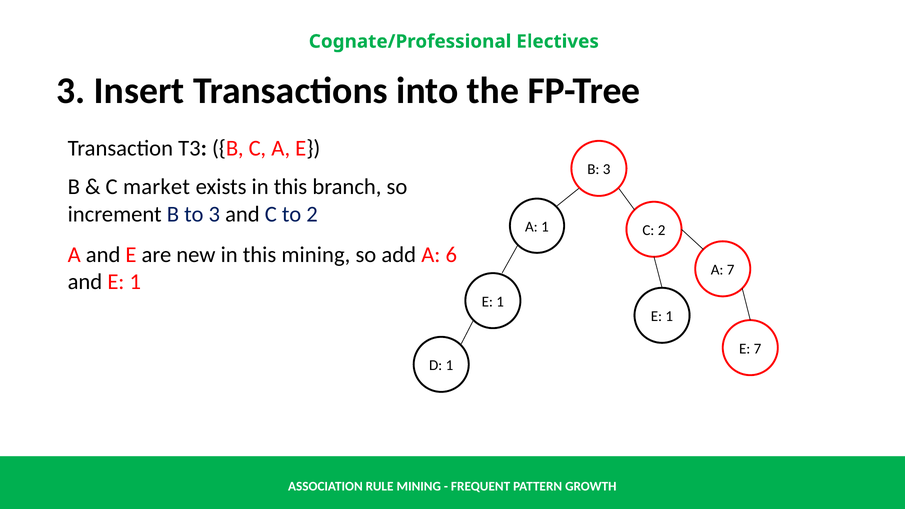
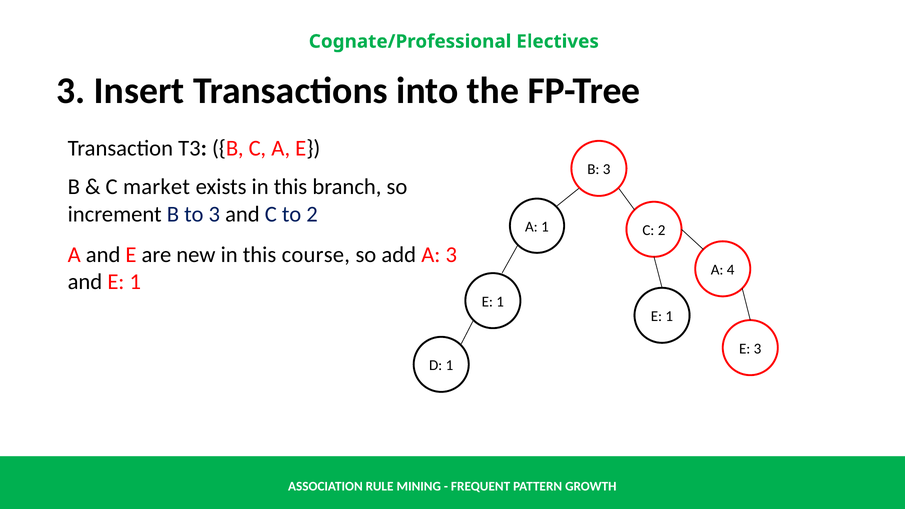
this mining: mining -> course
A 6: 6 -> 3
A 7: 7 -> 4
E 7: 7 -> 3
